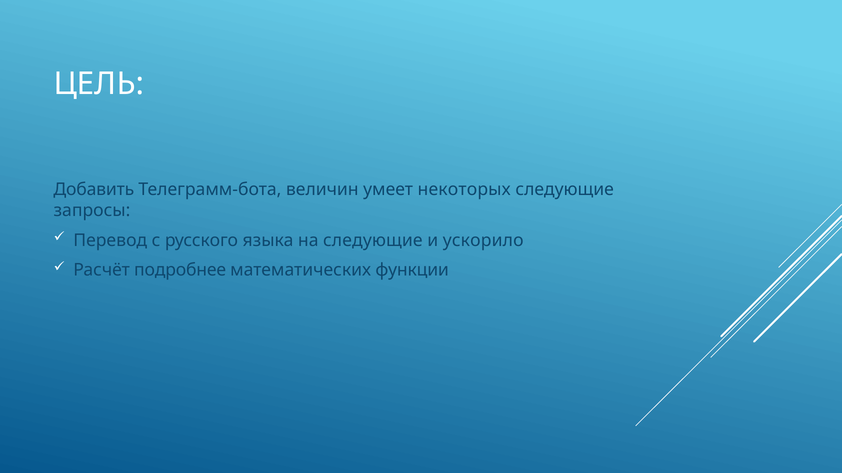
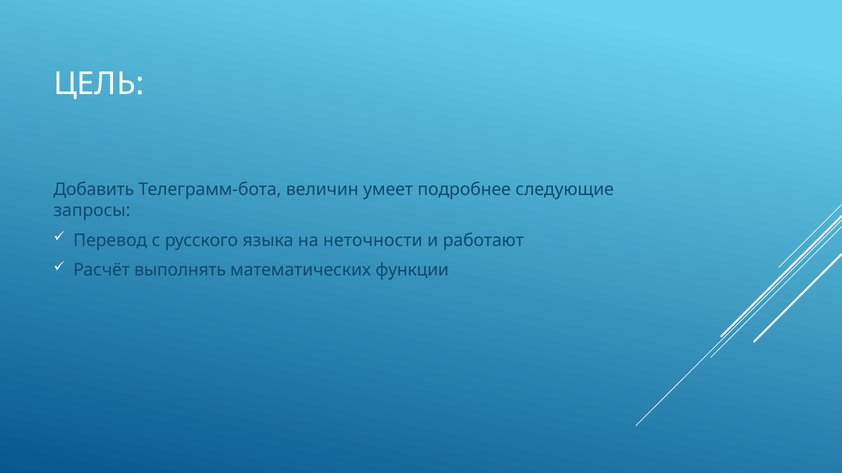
некоторых: некоторых -> подробнее
на следующие: следующие -> неточности
ускорило: ускорило -> работают
подробнее: подробнее -> выполнять
